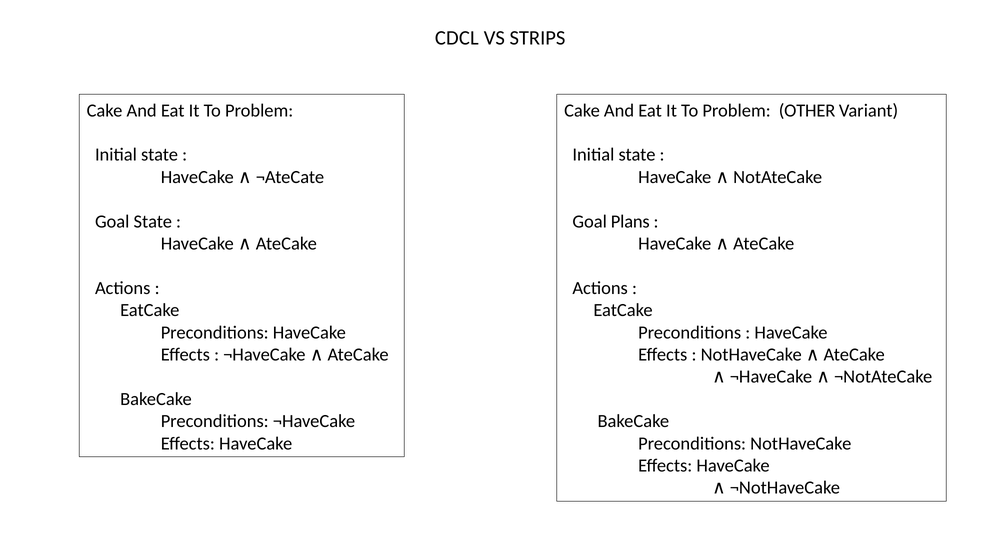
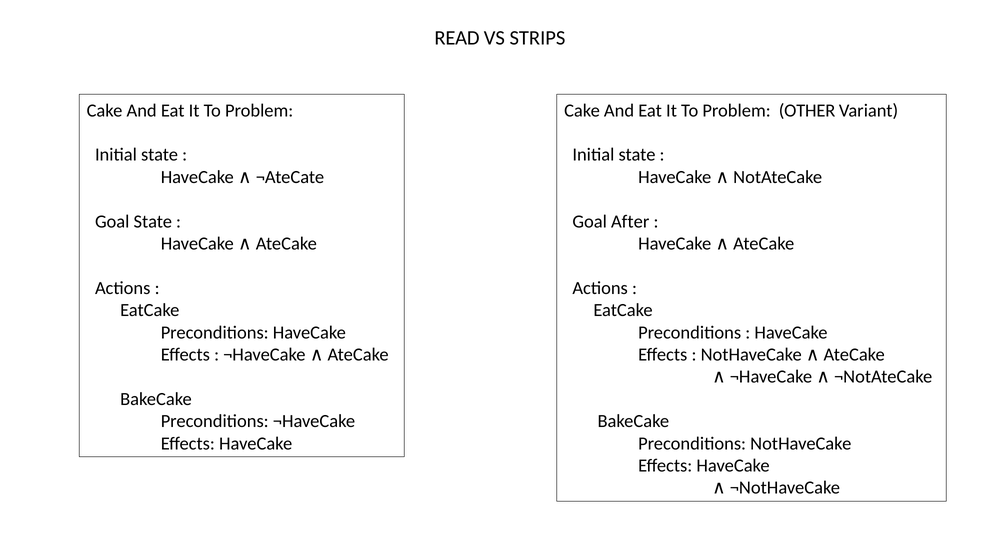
CDCL: CDCL -> READ
Plans: Plans -> After
